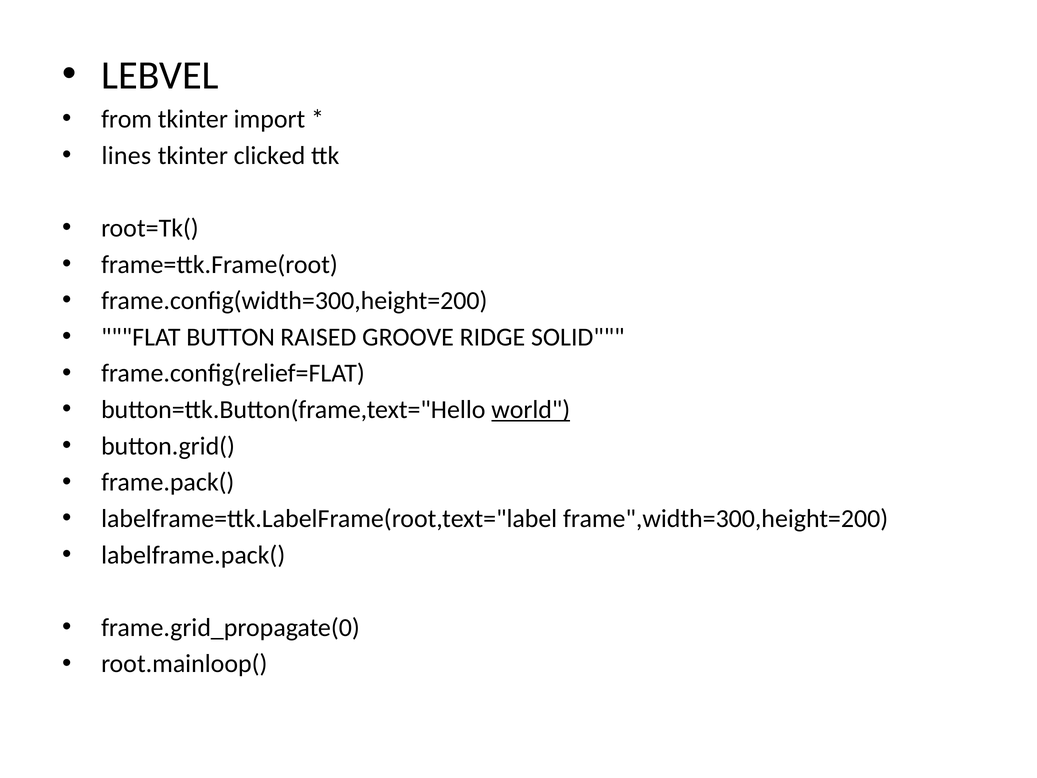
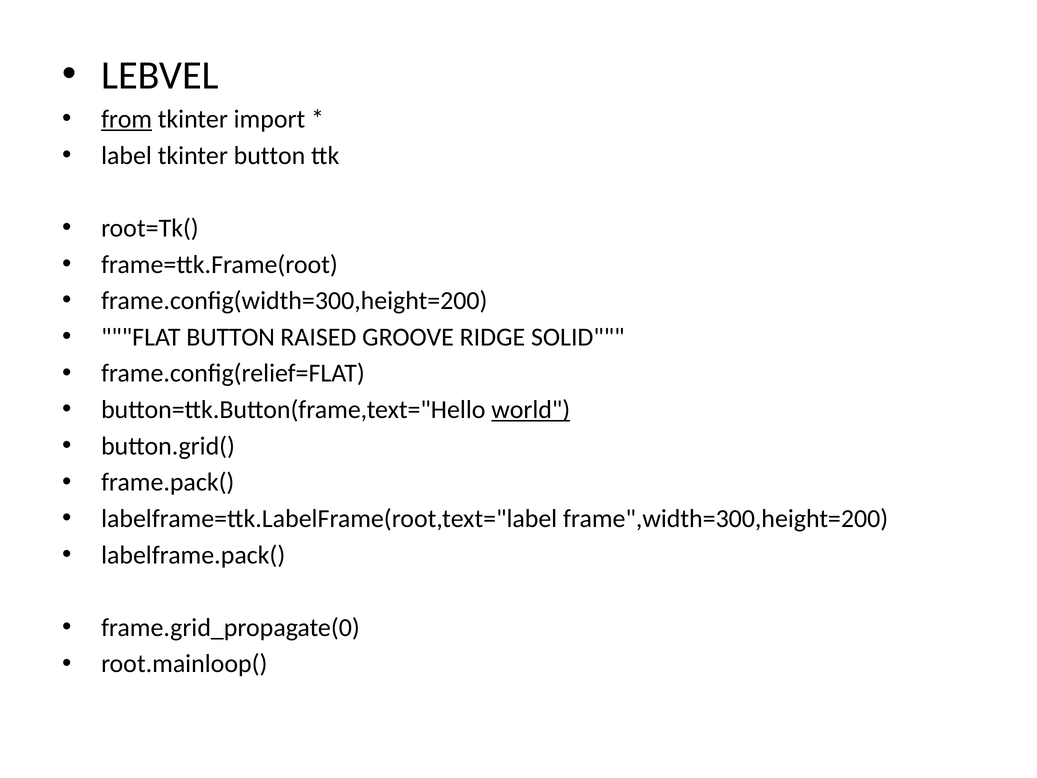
from underline: none -> present
lines: lines -> label
tkinter clicked: clicked -> button
